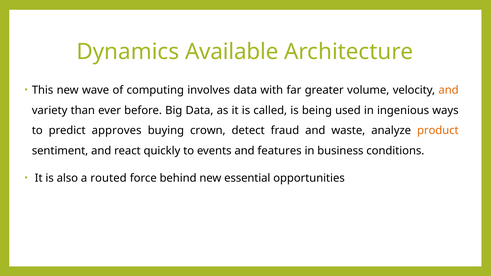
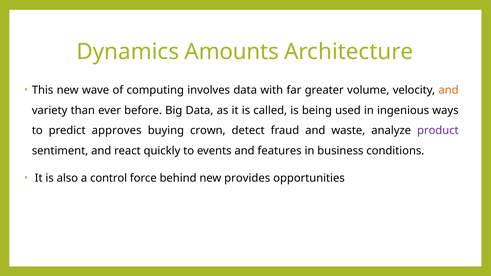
Available: Available -> Amounts
product colour: orange -> purple
routed: routed -> control
essential: essential -> provides
